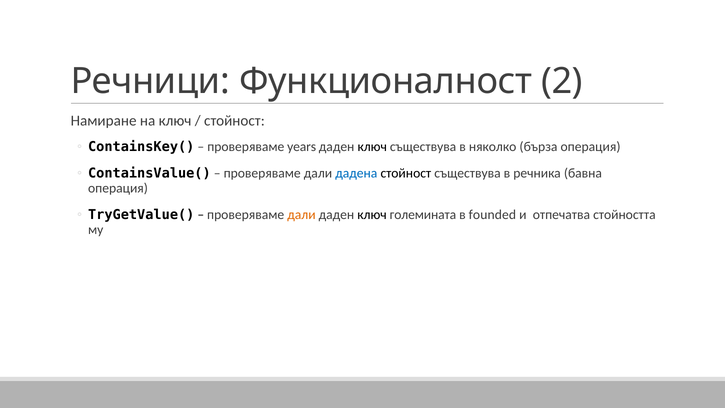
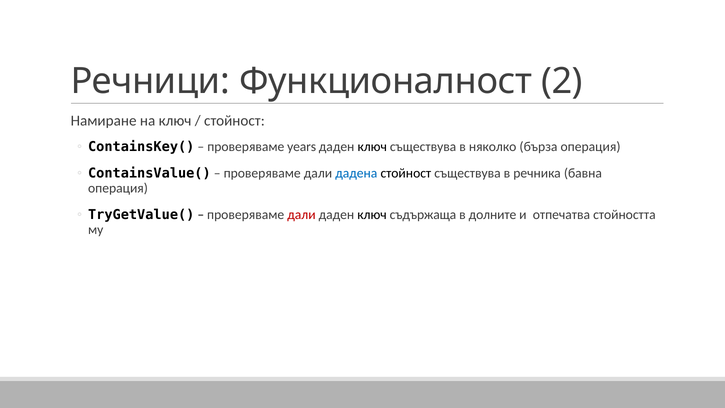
дали at (301, 215) colour: orange -> red
големината: големината -> съдържаща
founded: founded -> долните
